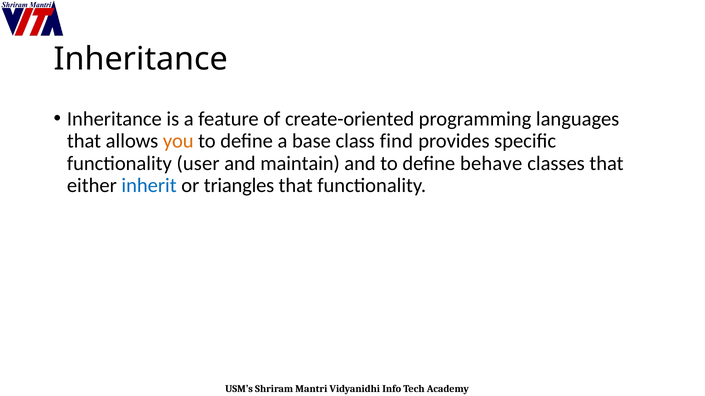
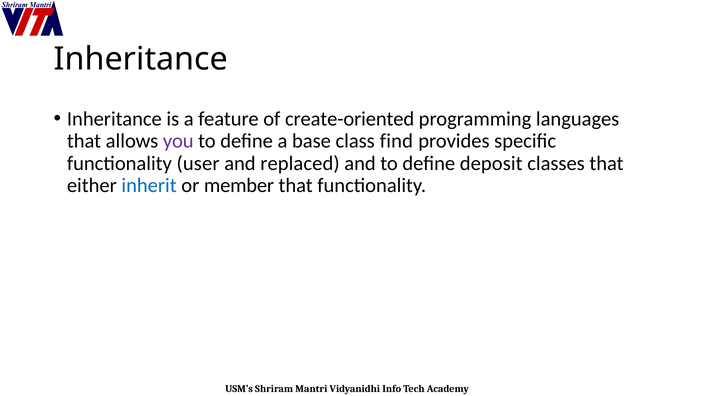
you colour: orange -> purple
maintain: maintain -> replaced
behave: behave -> deposit
triangles: triangles -> member
